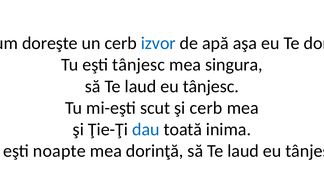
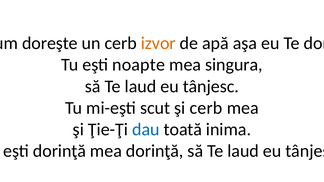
izvor colour: blue -> orange
eşti tânjesc: tânjesc -> noapte
eşti noapte: noapte -> dorinţă
